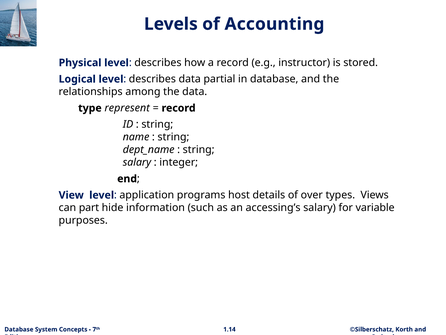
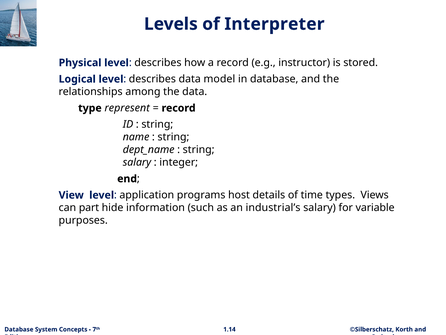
Accounting: Accounting -> Interpreter
partial: partial -> model
over: over -> time
accessing’s: accessing’s -> industrial’s
